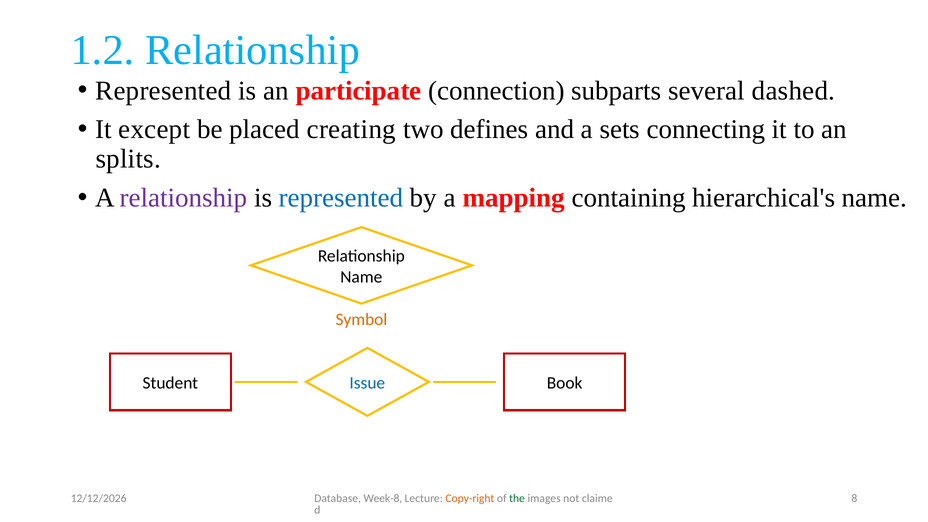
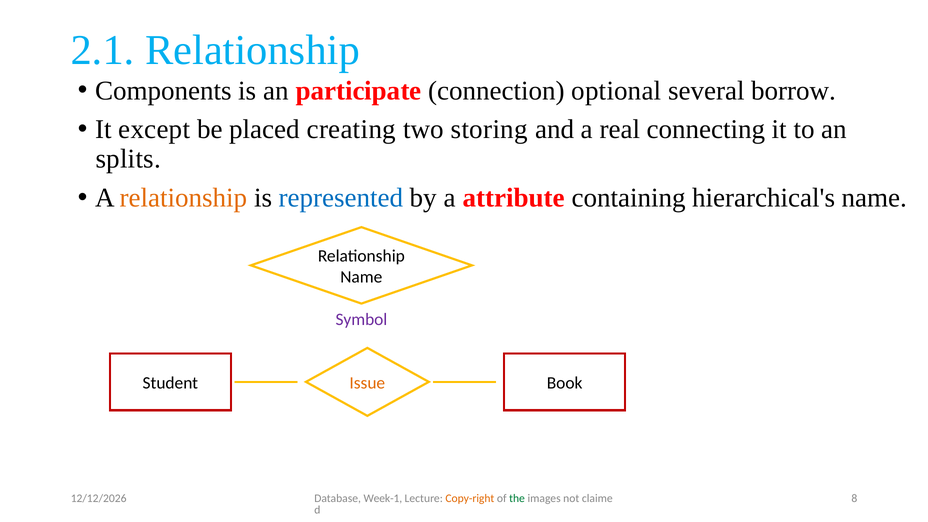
1.2: 1.2 -> 2.1
Represented at (163, 91): Represented -> Components
subparts: subparts -> optional
dashed: dashed -> borrow
defines: defines -> storing
sets: sets -> real
relationship at (184, 198) colour: purple -> orange
mapping: mapping -> attribute
Symbol colour: orange -> purple
Issue colour: blue -> orange
Week-8: Week-8 -> Week-1
